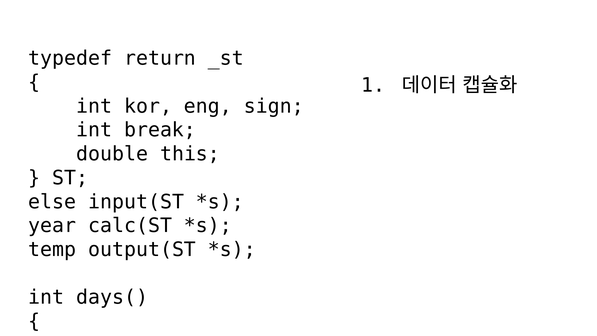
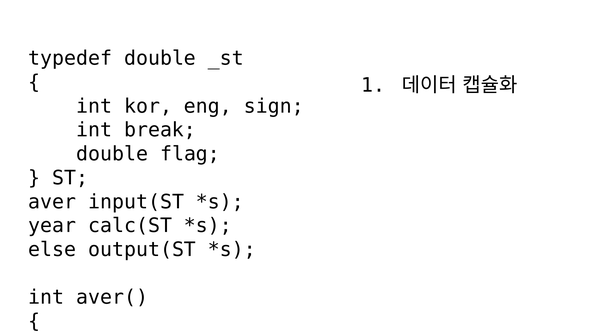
typedef return: return -> double
this: this -> flag
else: else -> aver
temp: temp -> else
days(: days( -> aver(
